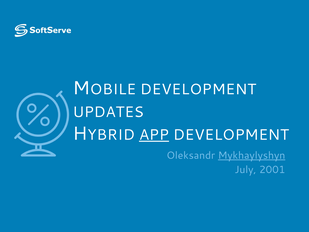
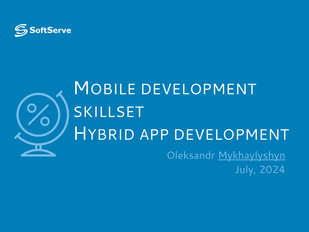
UPDATES: UPDATES -> SKILLSET
APP underline: present -> none
2001: 2001 -> 2024
